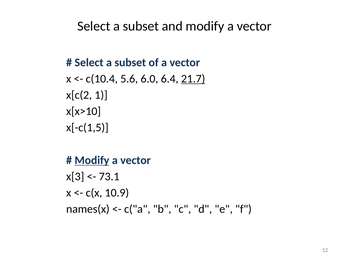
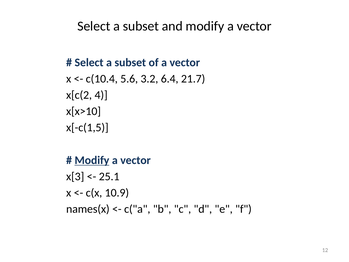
6.0: 6.0 -> 3.2
21.7 underline: present -> none
1: 1 -> 4
73.1: 73.1 -> 25.1
